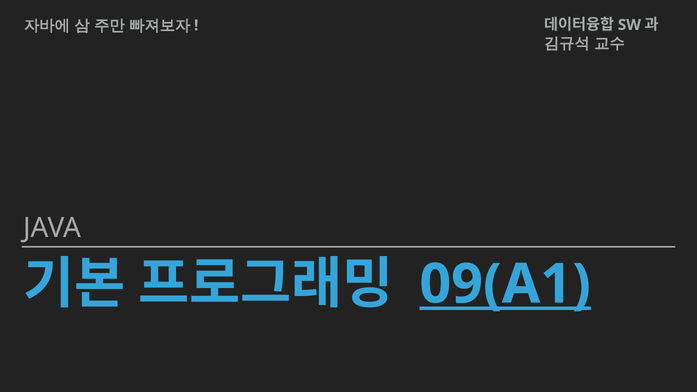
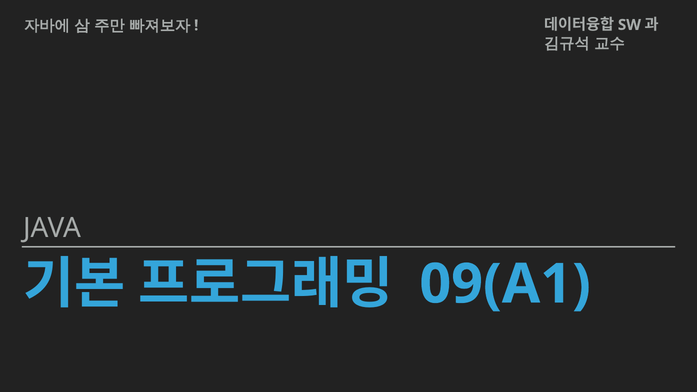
09(A1 underline: present -> none
